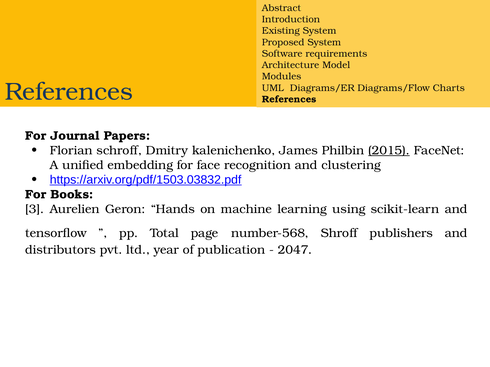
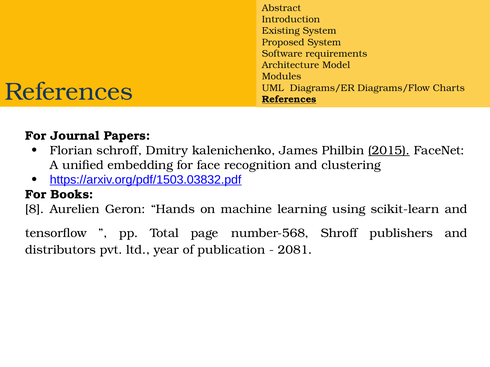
References at (289, 100) underline: none -> present
3: 3 -> 8
2047: 2047 -> 2081
